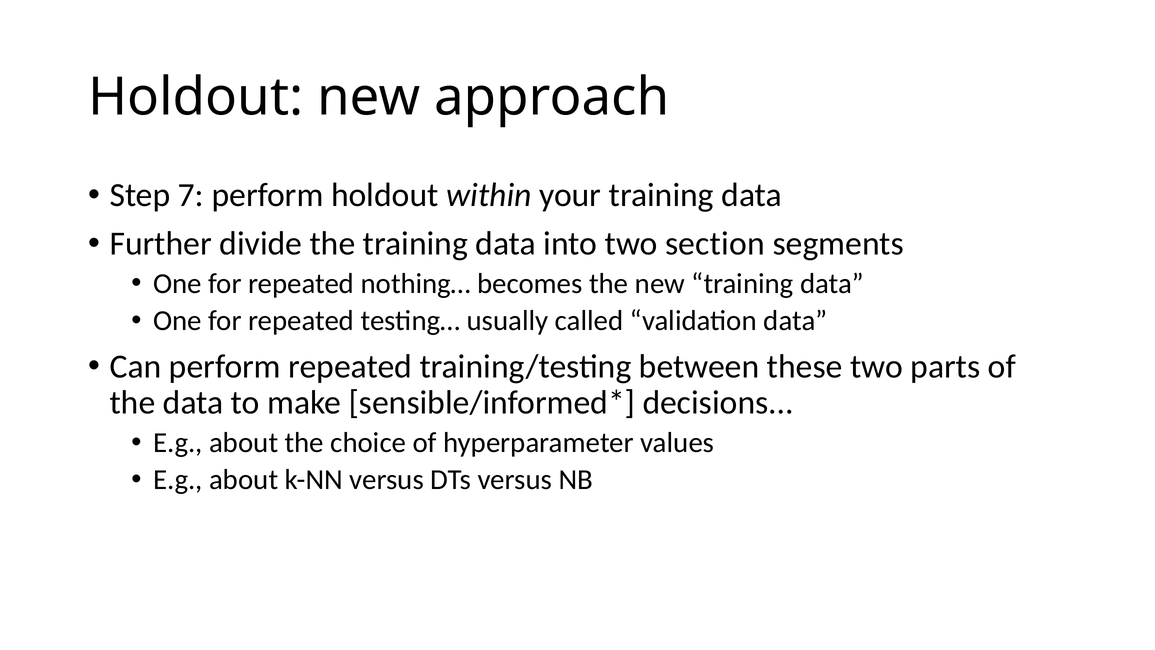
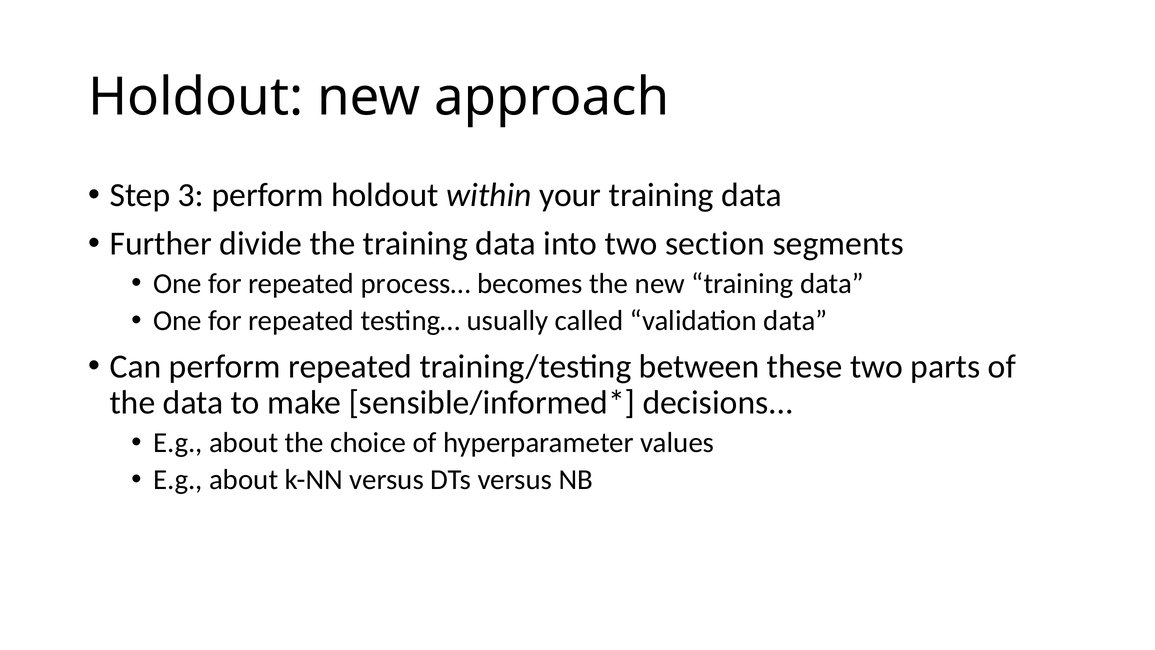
7: 7 -> 3
nothing…: nothing… -> process…
